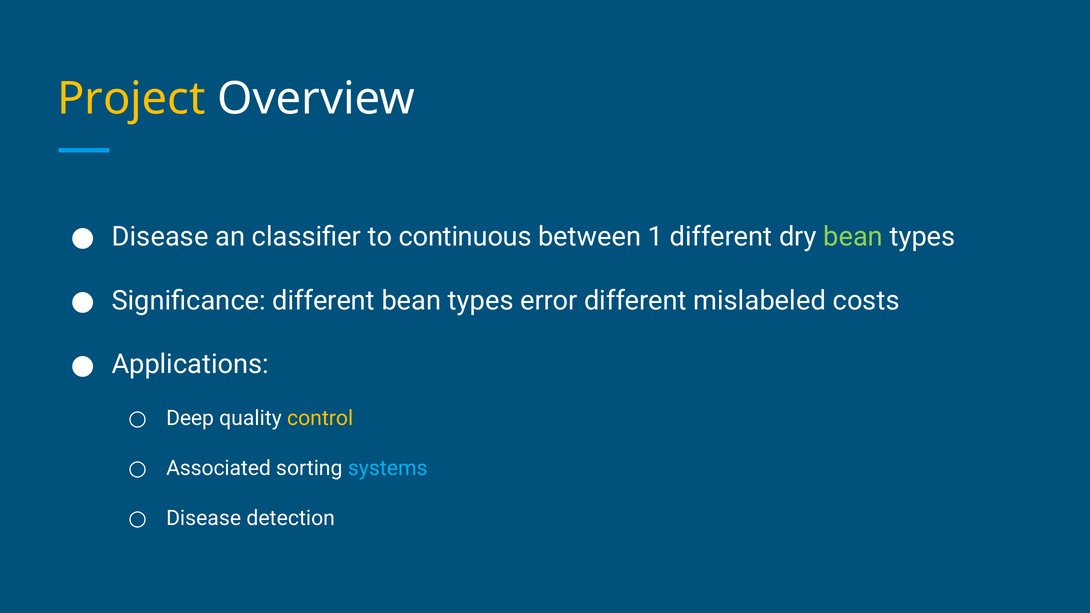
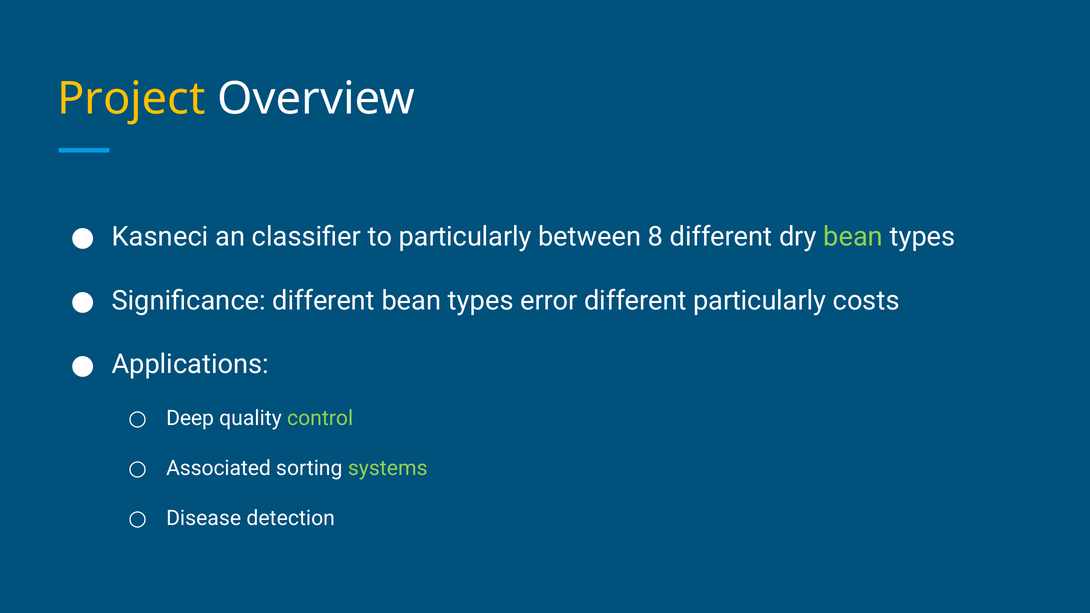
Disease at (160, 237): Disease -> Kasneci
to continuous: continuous -> particularly
1: 1 -> 8
different mislabeled: mislabeled -> particularly
control colour: yellow -> light green
systems colour: light blue -> light green
